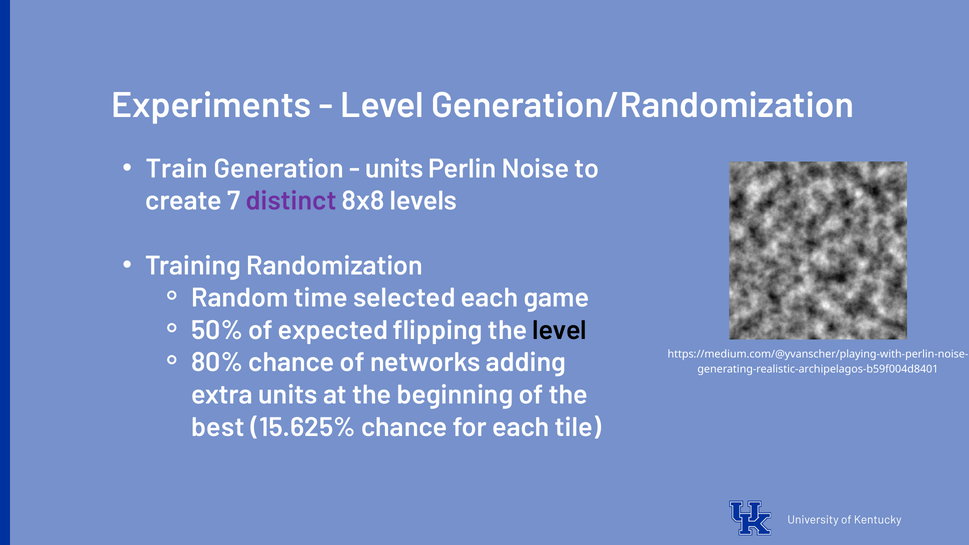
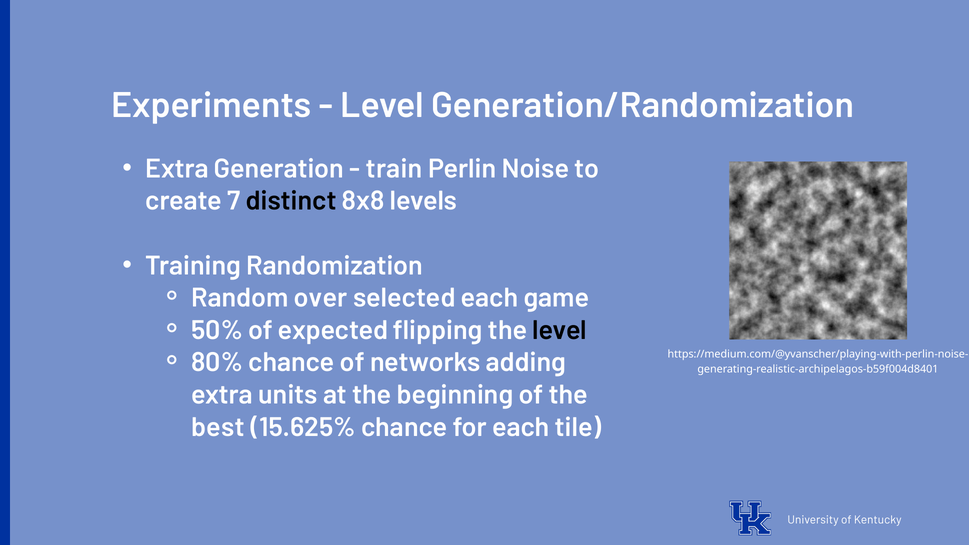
Train at (177, 169): Train -> Extra
units at (394, 169): units -> train
distinct colour: purple -> black
time: time -> over
